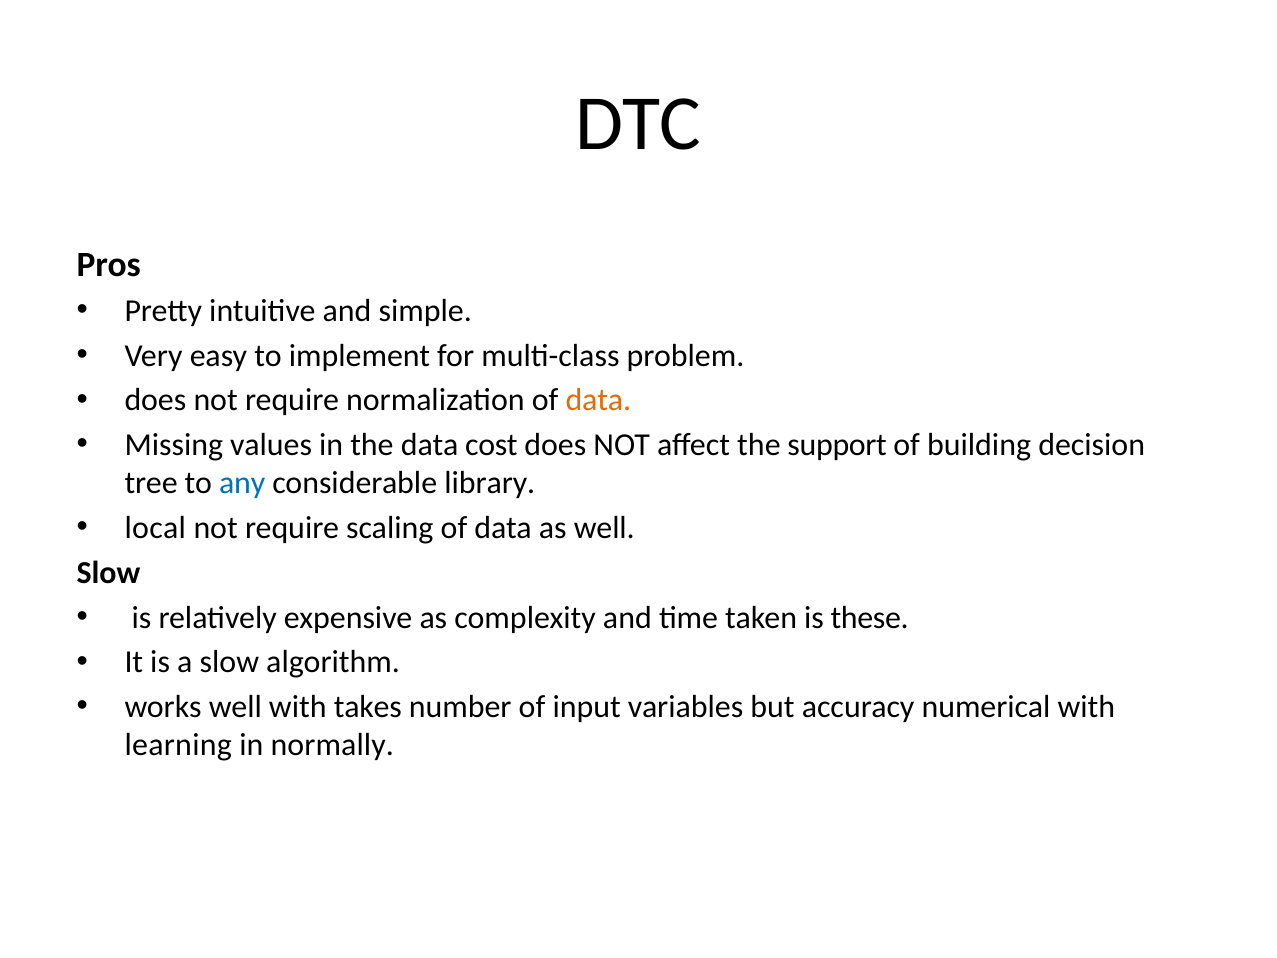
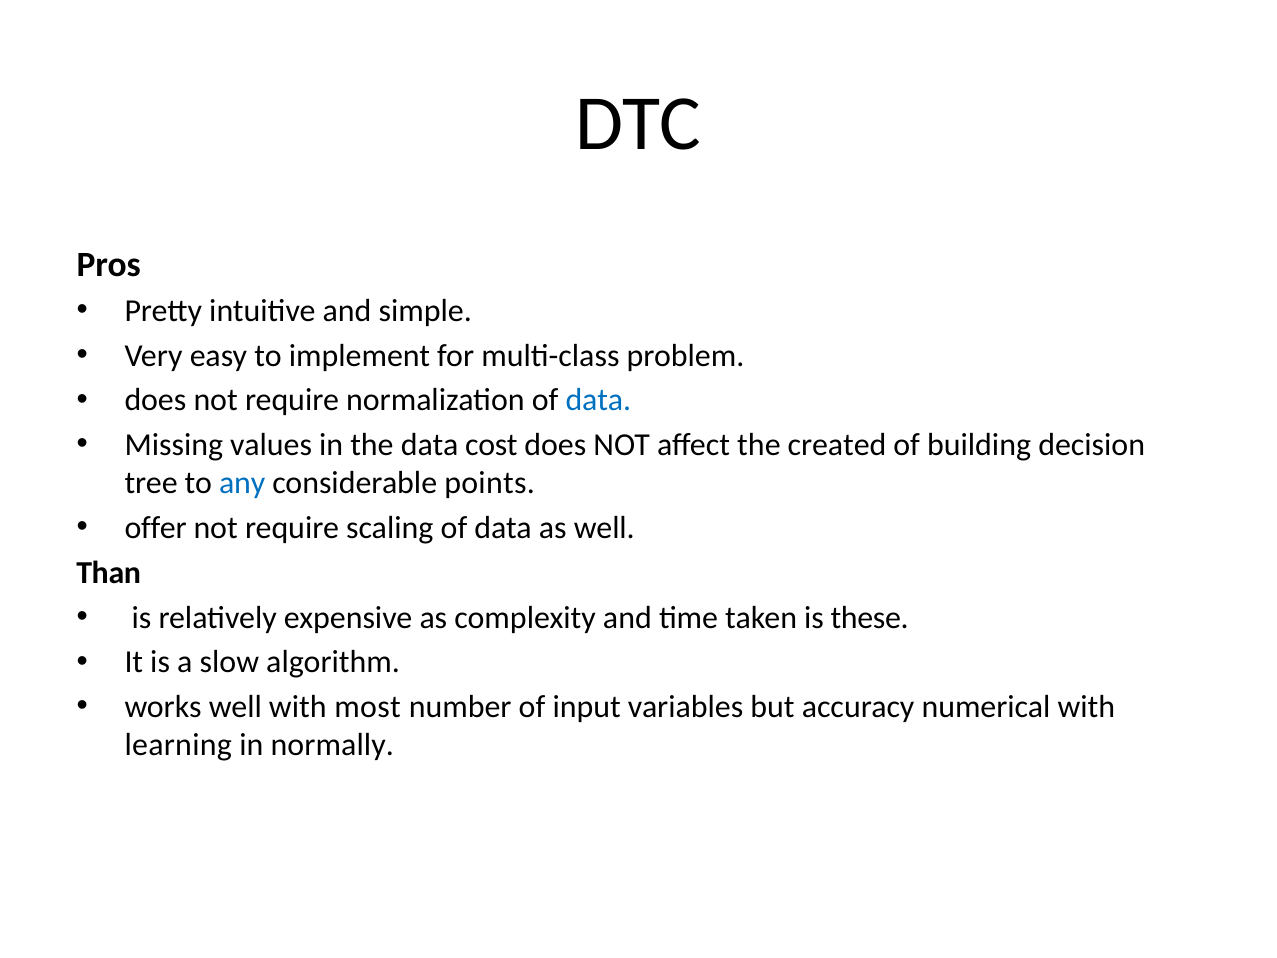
data at (598, 400) colour: orange -> blue
support: support -> created
library: library -> points
local: local -> offer
Slow at (109, 573): Slow -> Than
takes: takes -> most
